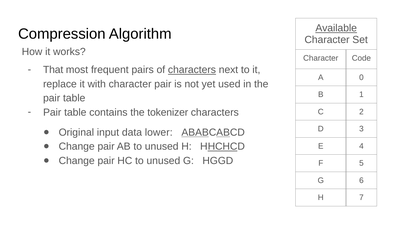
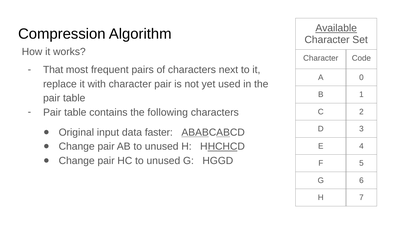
characters at (192, 70) underline: present -> none
tokenizer: tokenizer -> following
lower: lower -> faster
